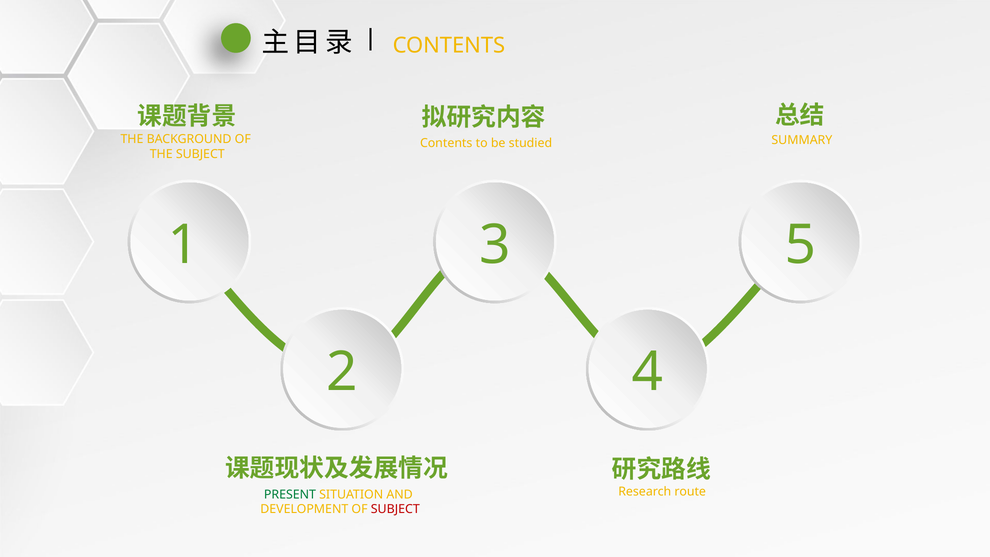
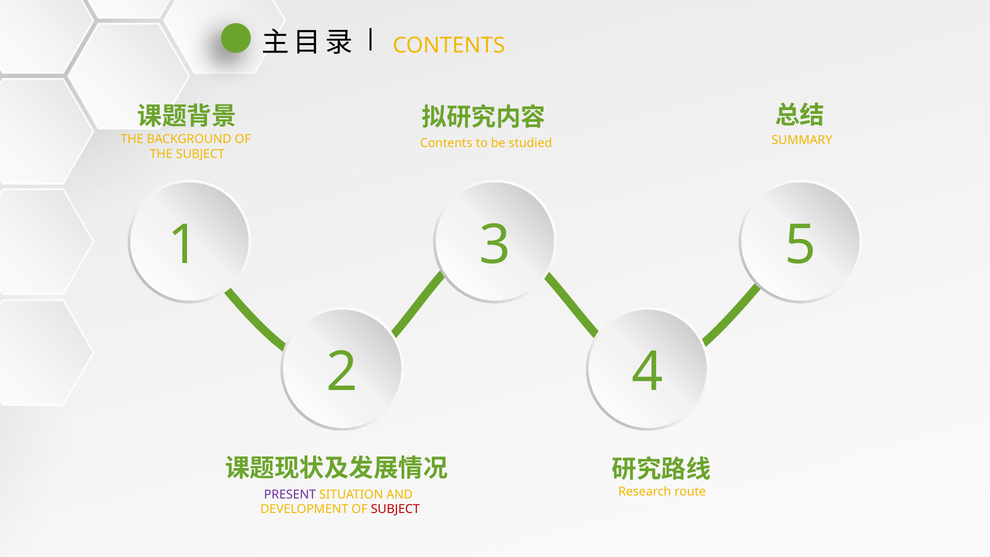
PRESENT colour: green -> purple
